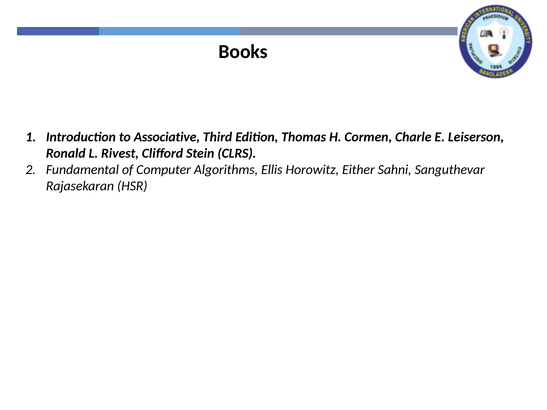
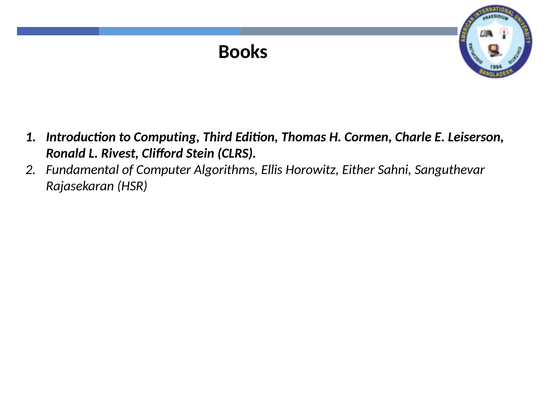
Associative: Associative -> Computing
